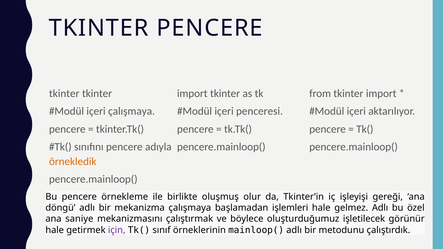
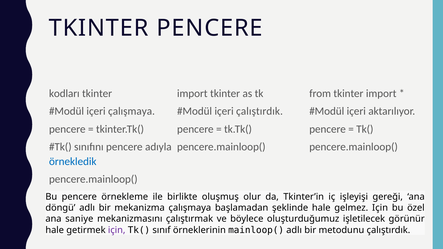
tkinter at (64, 93): tkinter -> kodları
içeri penceresi: penceresi -> çalıştırdık
örnekledik colour: orange -> blue
işlemleri: işlemleri -> şeklinde
gelmez Adlı: Adlı -> Için
